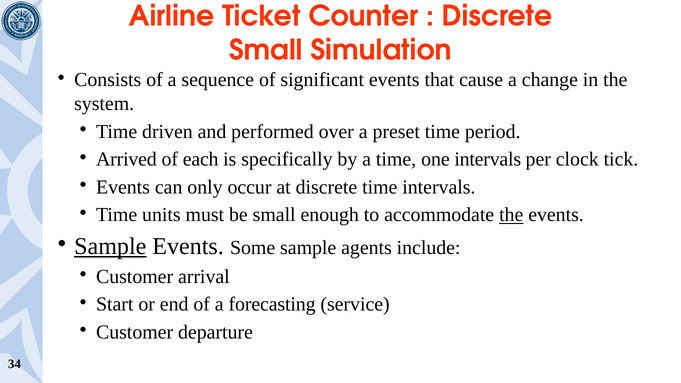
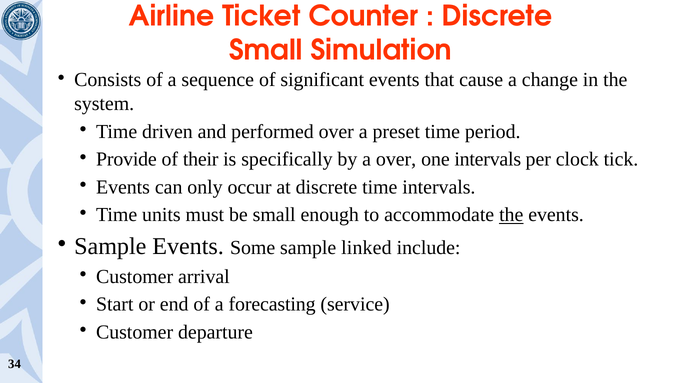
Arrived: Arrived -> Provide
each: each -> their
a time: time -> over
Sample at (110, 246) underline: present -> none
agents: agents -> linked
